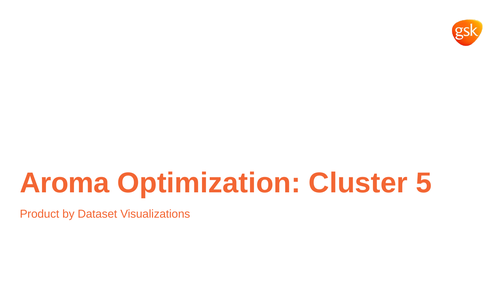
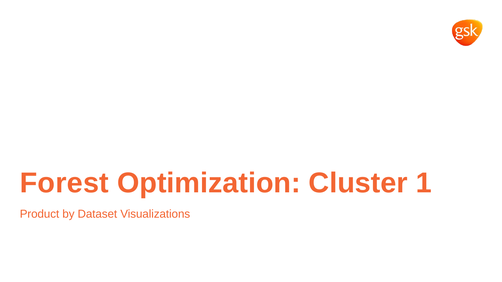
Aroma: Aroma -> Forest
5: 5 -> 1
